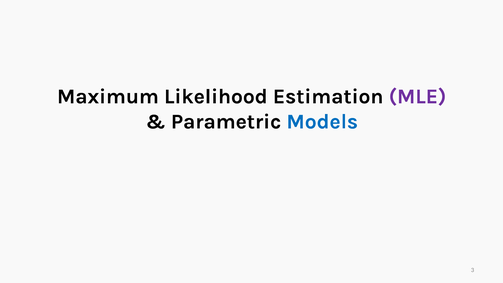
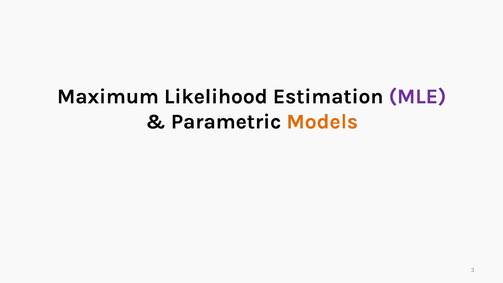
Models colour: blue -> orange
